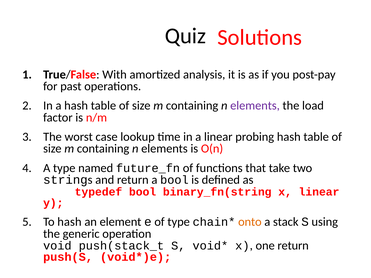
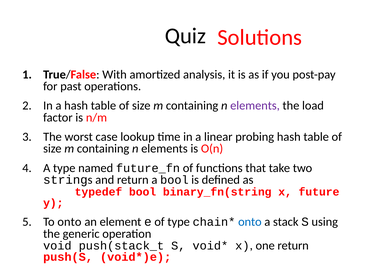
x linear: linear -> future
To hash: hash -> onto
onto at (250, 222) colour: orange -> blue
